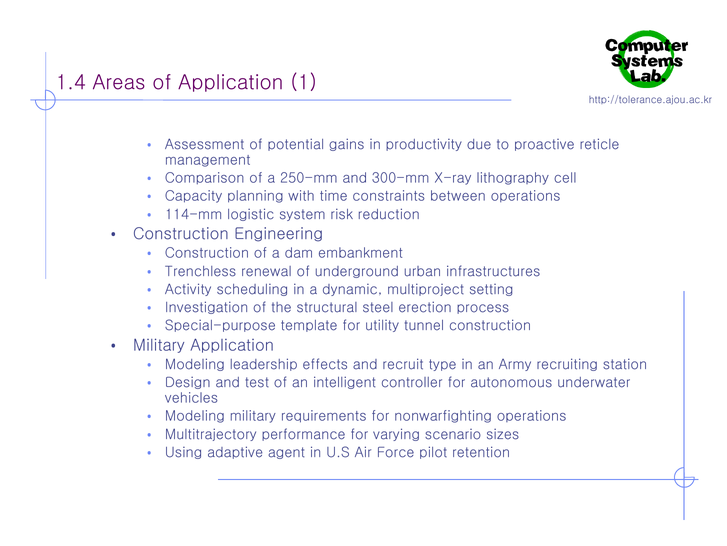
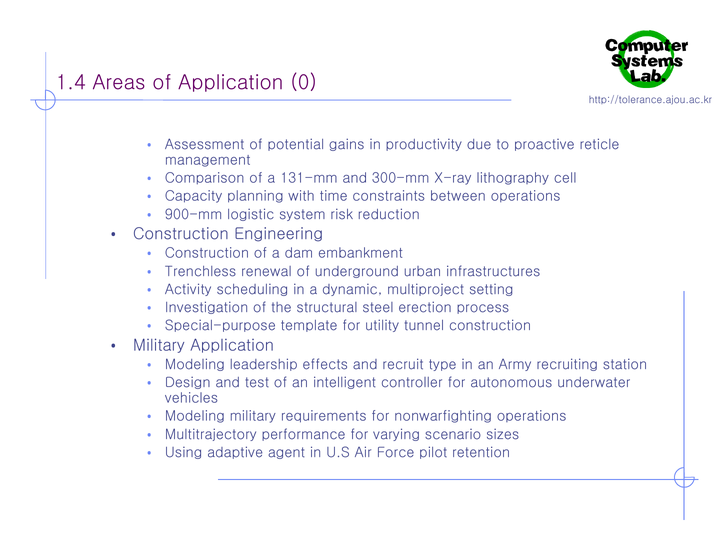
1: 1 -> 0
250-mm: 250-mm -> 131-mm
114-mm: 114-mm -> 900-mm
